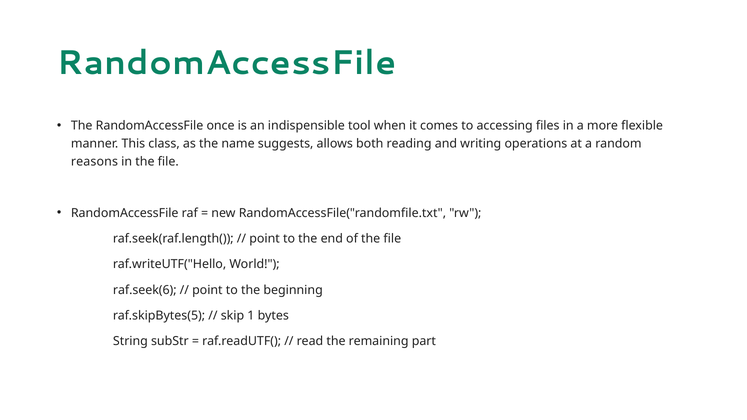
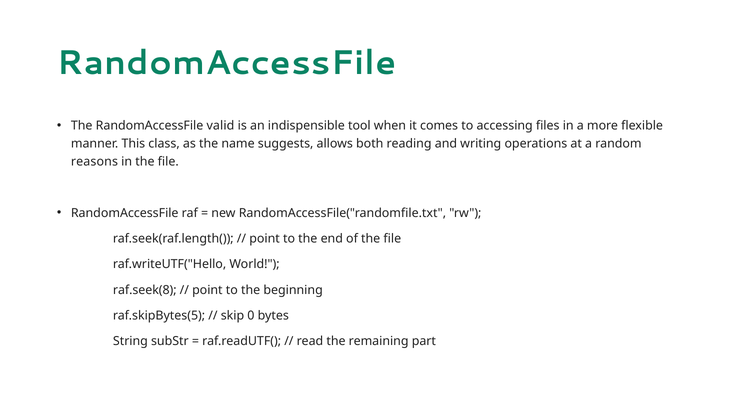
once: once -> valid
raf.seek(6: raf.seek(6 -> raf.seek(8
1: 1 -> 0
